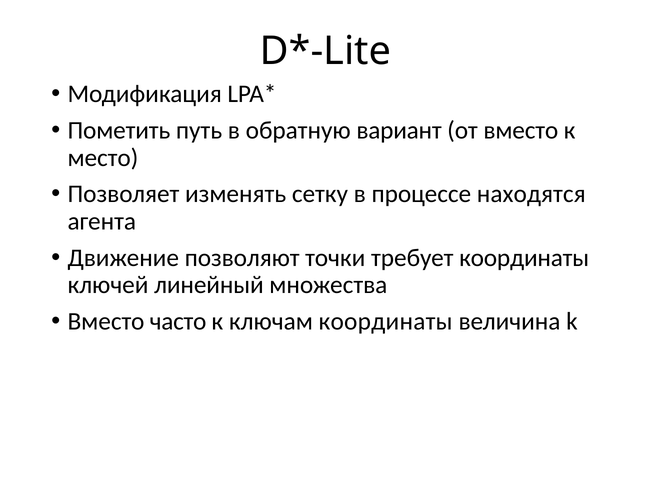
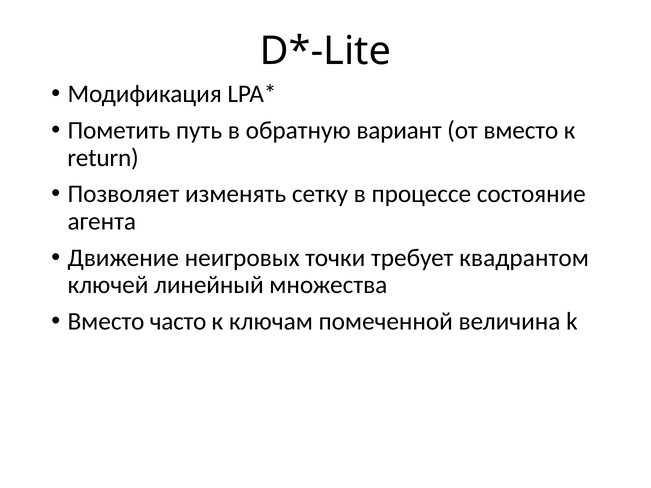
место: место -> return
находятся: находятся -> состояние
позволяют: позволяют -> неигровых
требует координаты: координаты -> квадрантом
ключам координаты: координаты -> помеченной
